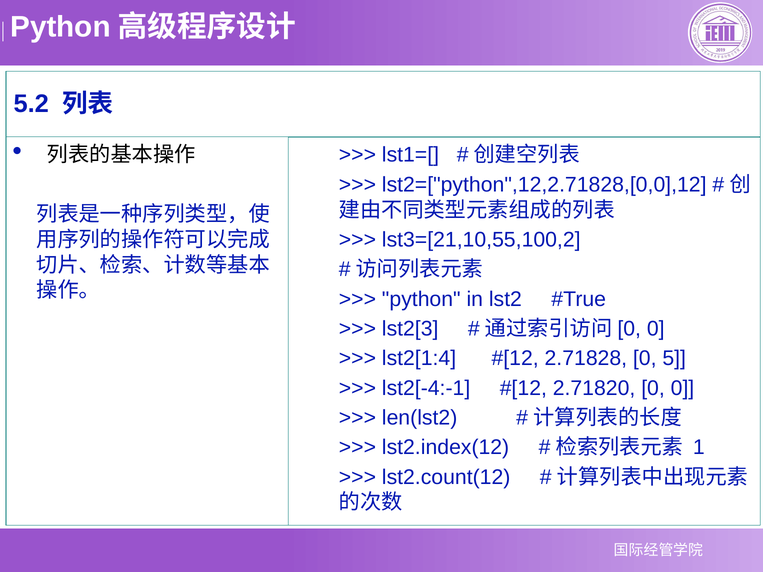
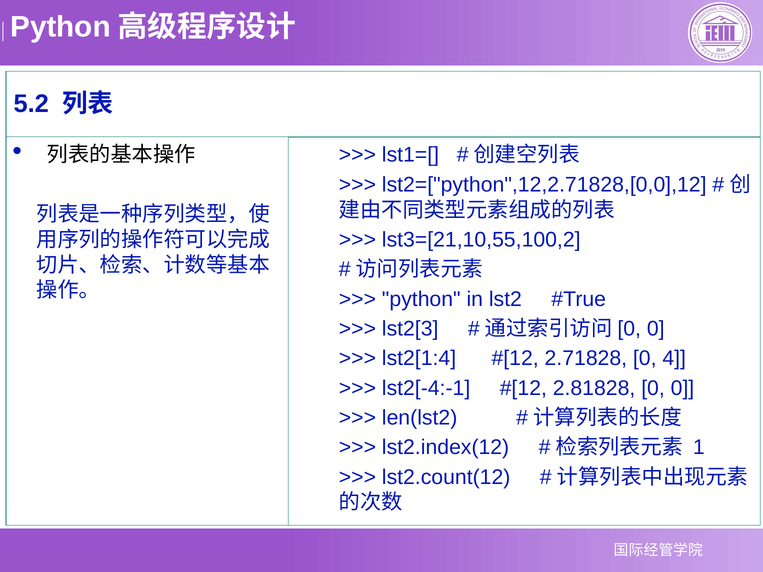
5: 5 -> 4
2.71820: 2.71820 -> 2.81828
